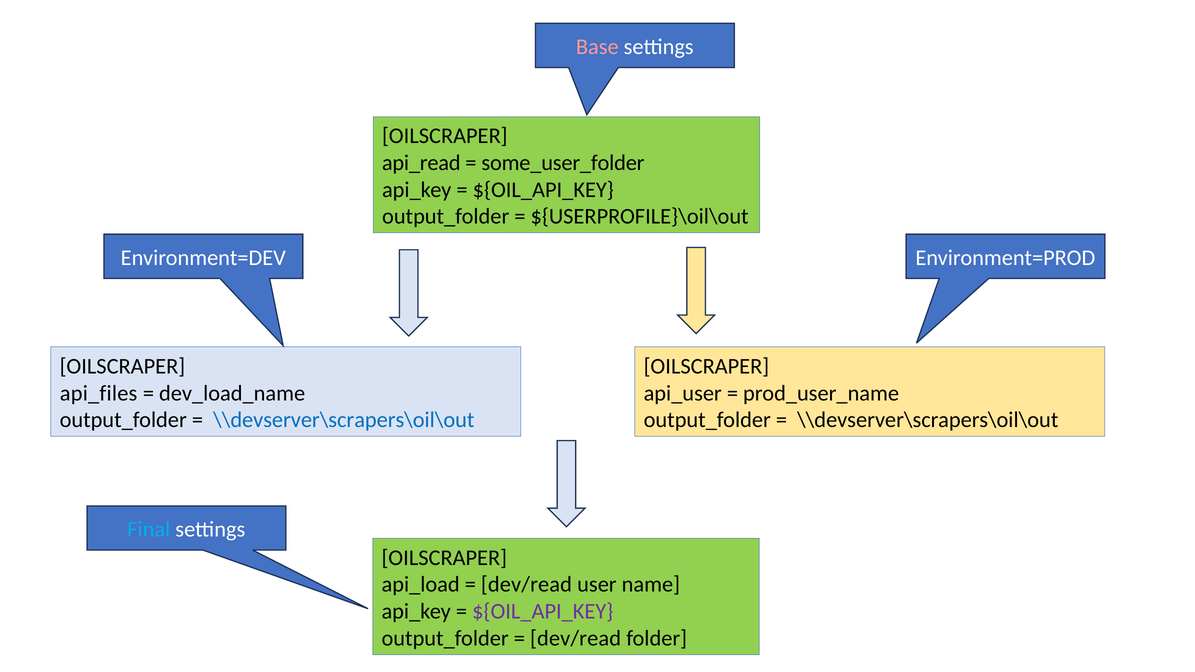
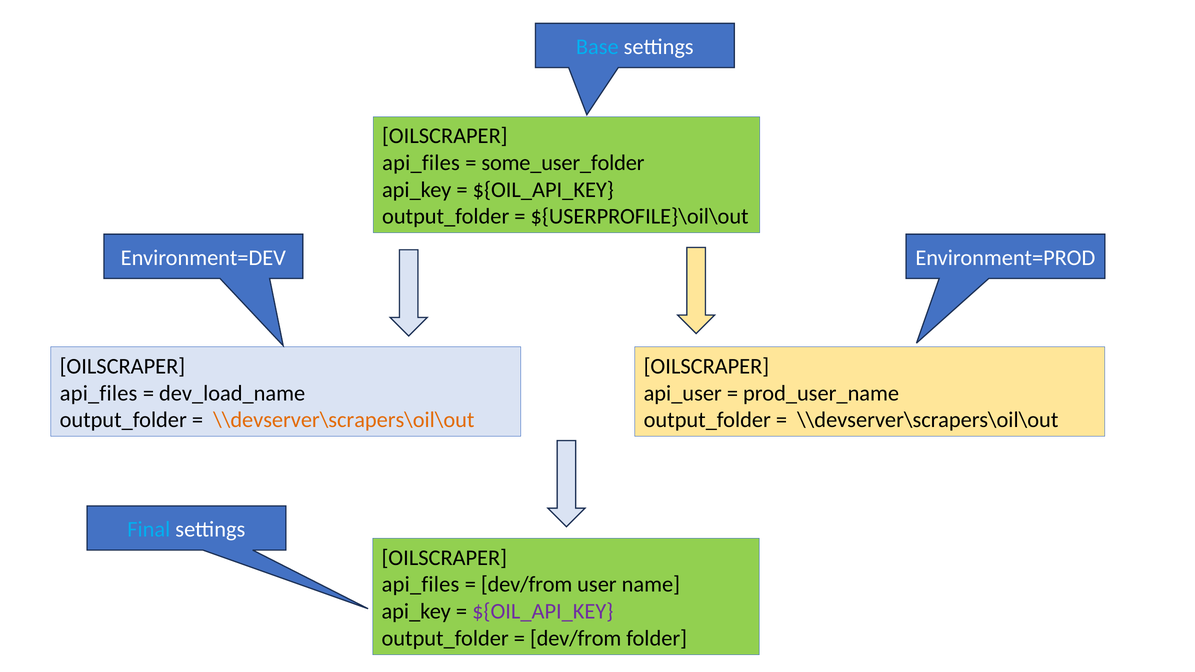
Base colour: pink -> light blue
api_read at (421, 163): api_read -> api_files
\\devserver\scrapers\oil\out at (344, 420) colour: blue -> orange
api_load at (421, 585): api_load -> api_files
dev/read at (526, 585): dev/read -> dev/from
dev/read at (576, 638): dev/read -> dev/from
